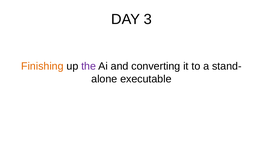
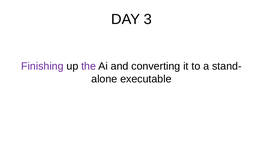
Finishing colour: orange -> purple
